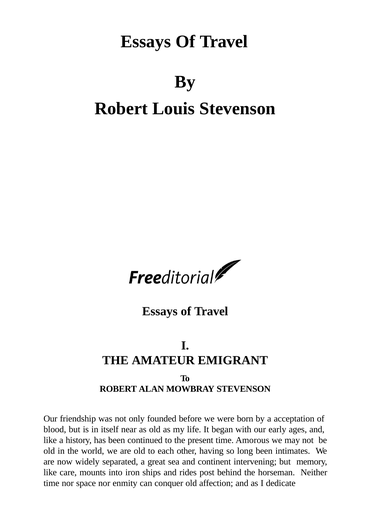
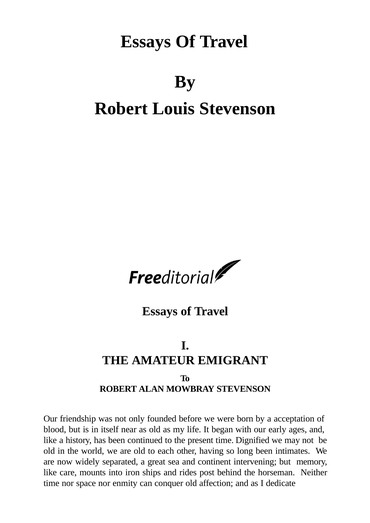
Amorous: Amorous -> Dignified
